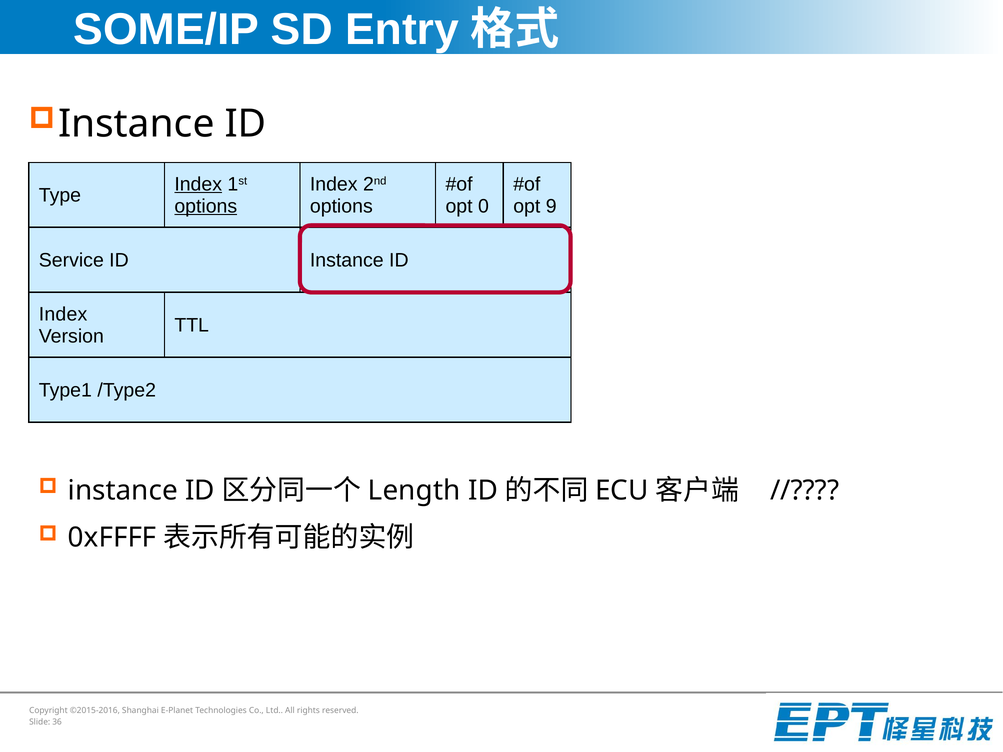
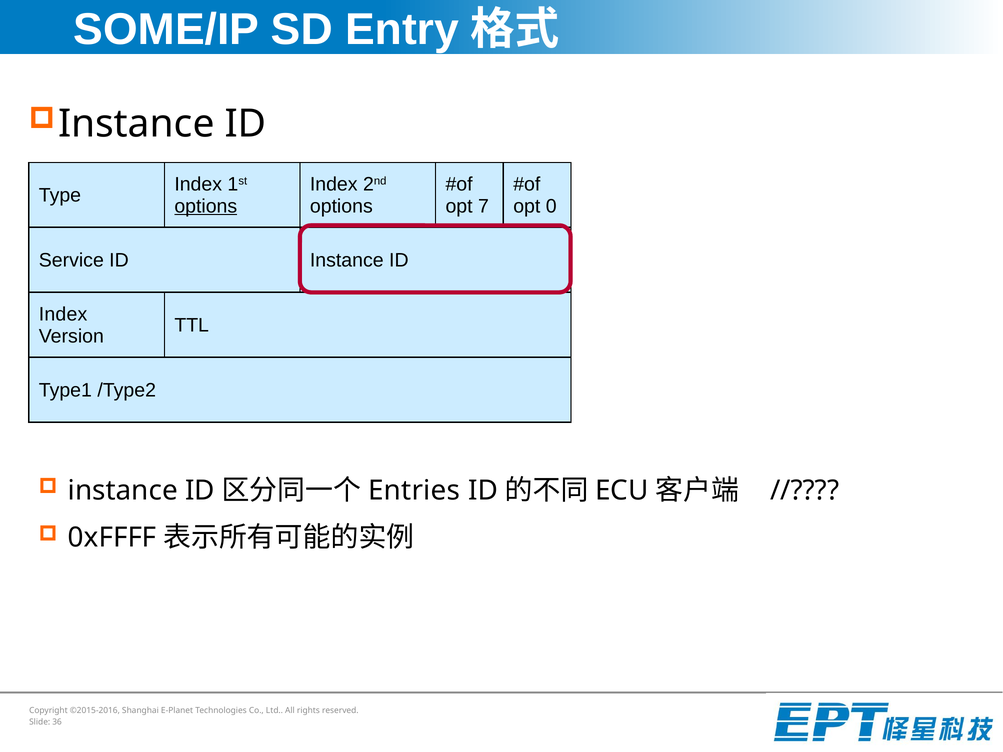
Index at (198, 184) underline: present -> none
0: 0 -> 7
9: 9 -> 0
Length: Length -> Entries
